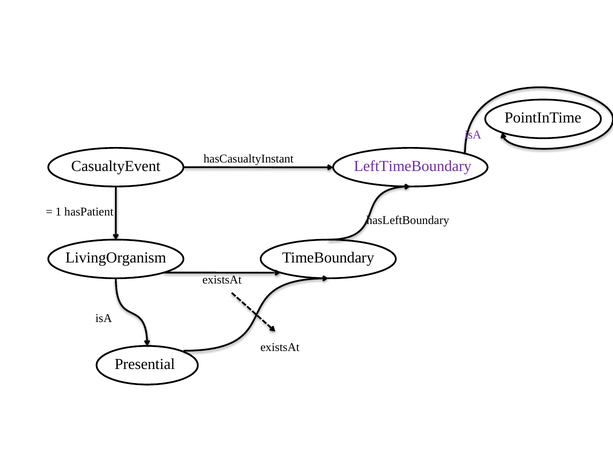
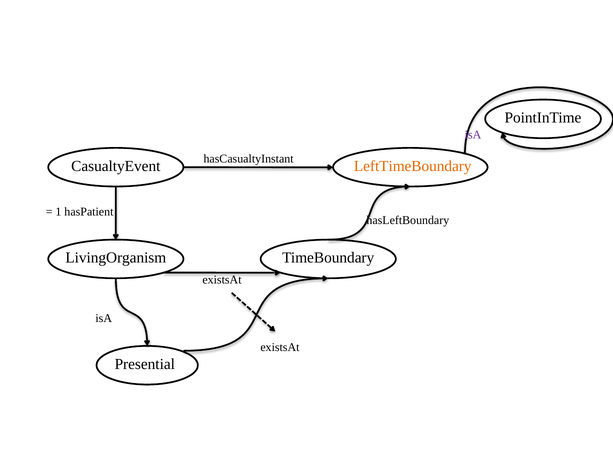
LeftTimeBoundary colour: purple -> orange
